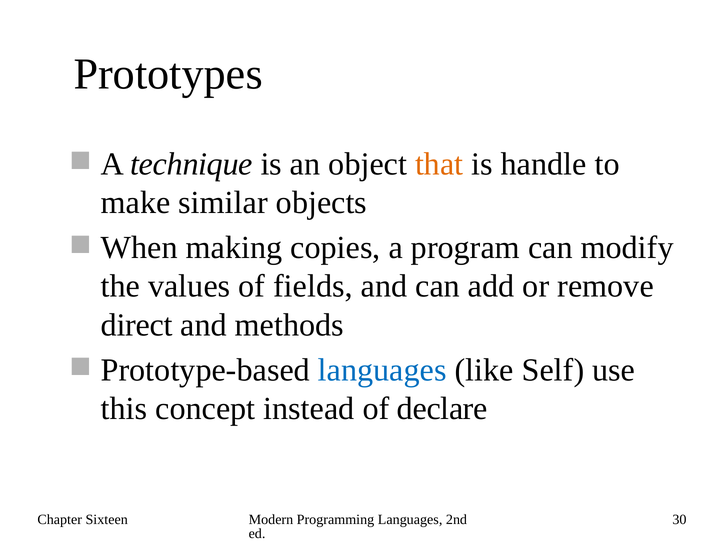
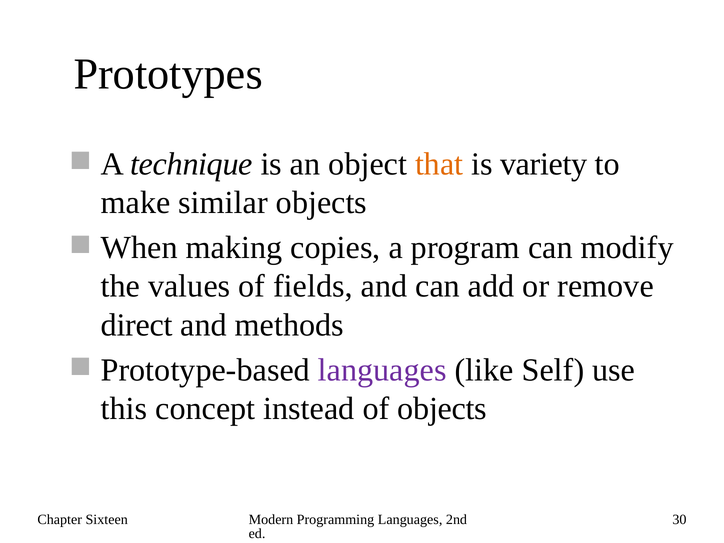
handle: handle -> variety
languages at (382, 370) colour: blue -> purple
of declare: declare -> objects
